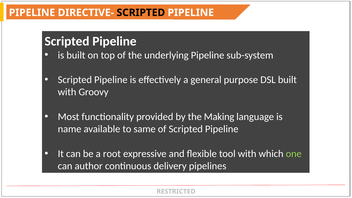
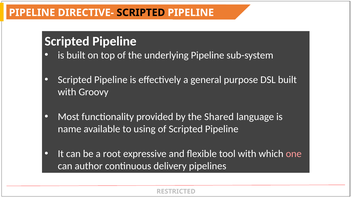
Making: Making -> Shared
same: same -> using
one colour: light green -> pink
